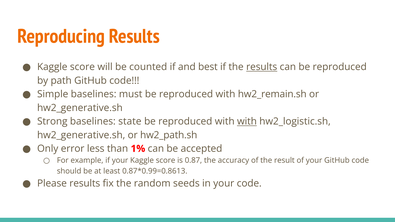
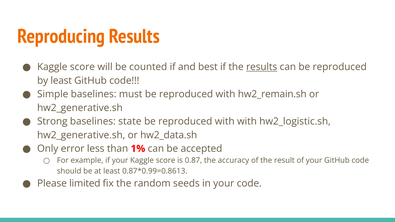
by path: path -> least
with at (247, 122) underline: present -> none
hw2_path.sh: hw2_path.sh -> hw2_data.sh
Please results: results -> limited
